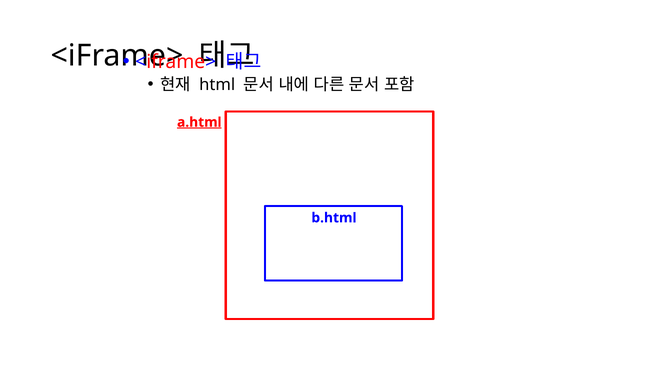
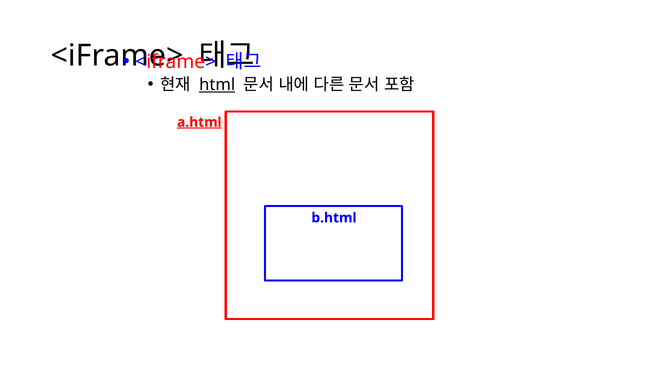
html underline: none -> present
